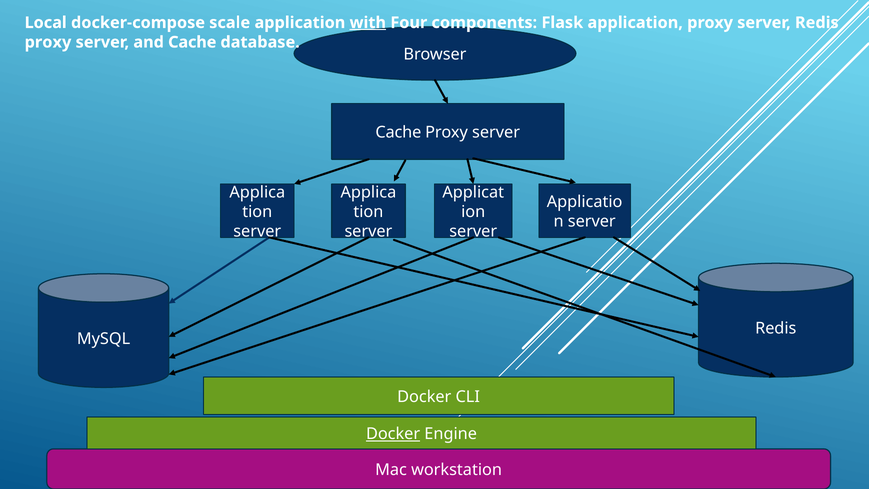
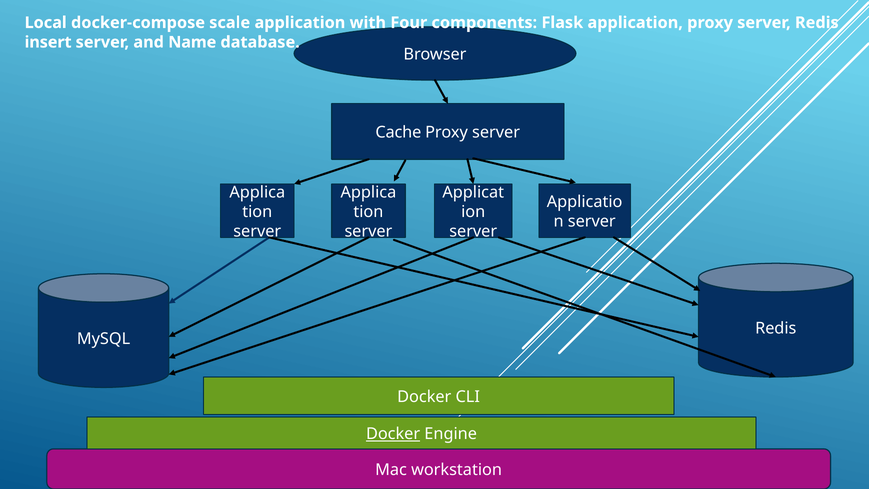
with underline: present -> none
proxy at (48, 42): proxy -> insert
and Cache: Cache -> Name
